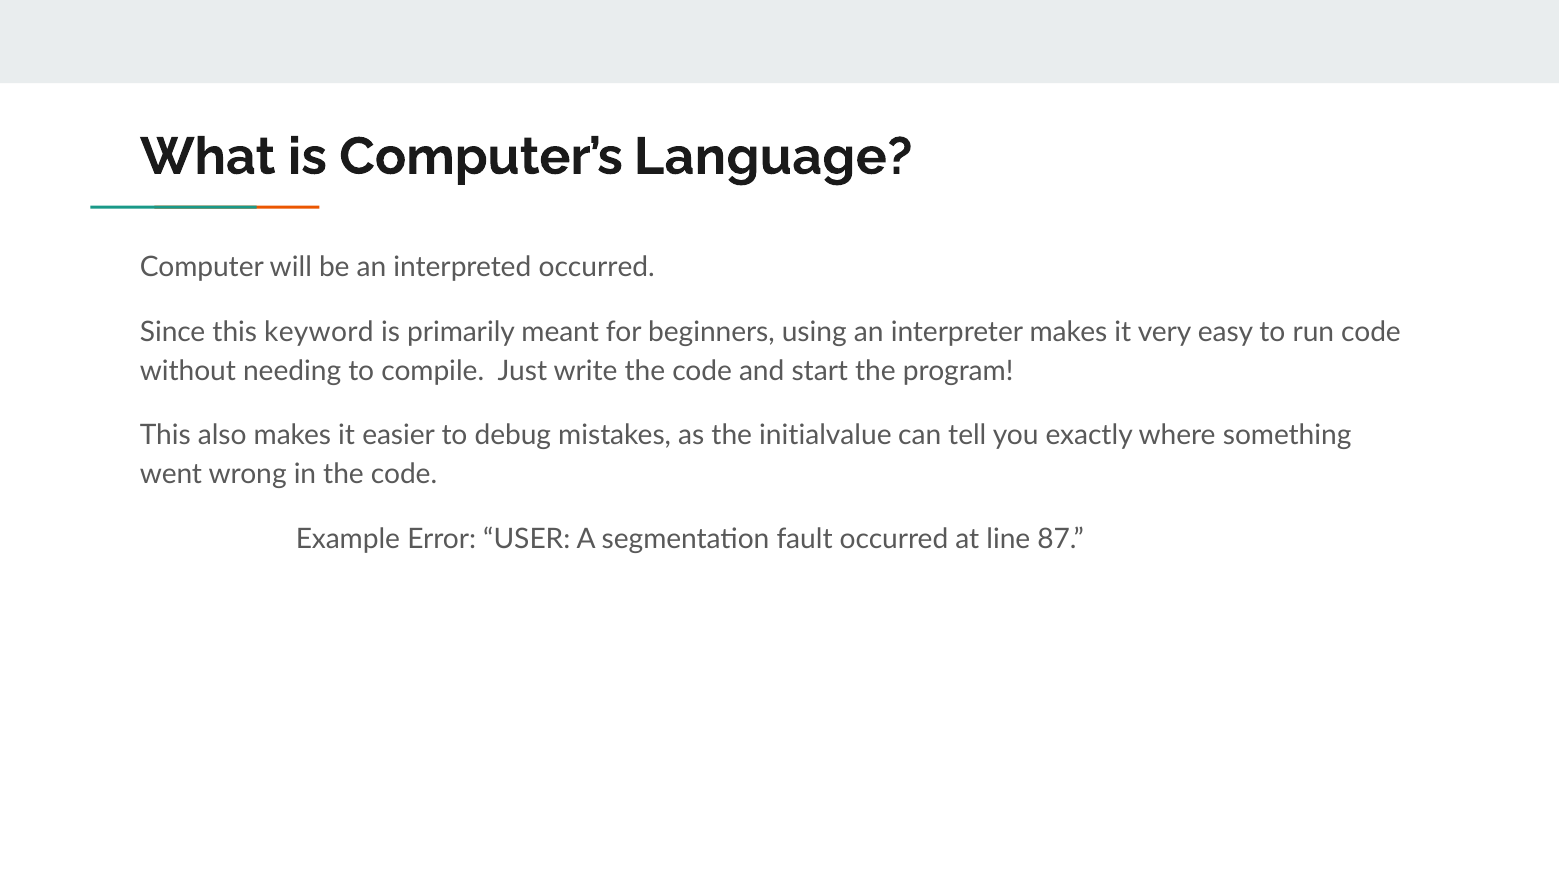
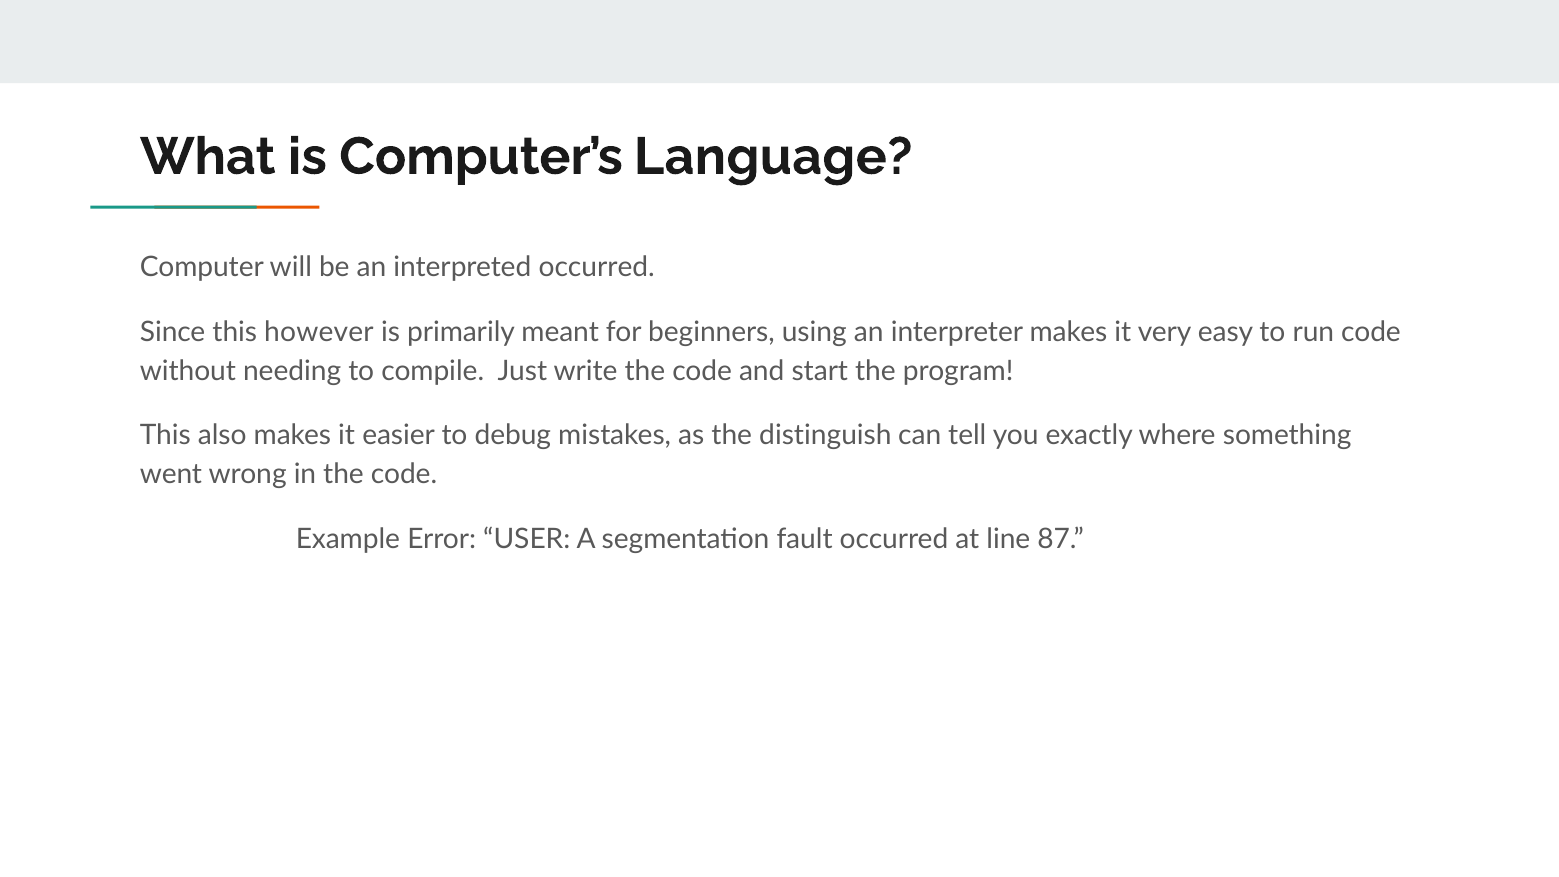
keyword: keyword -> however
initialvalue: initialvalue -> distinguish
